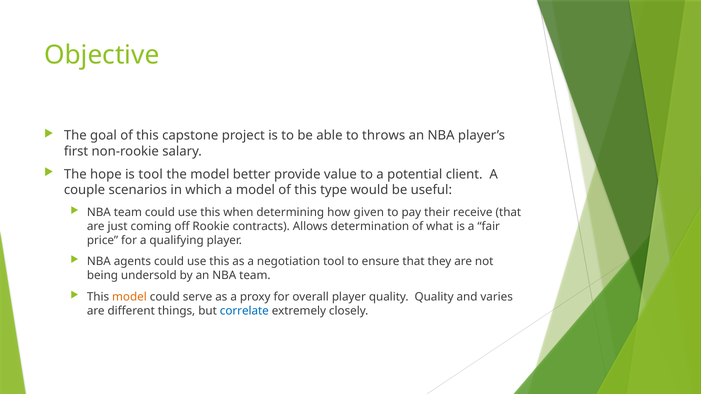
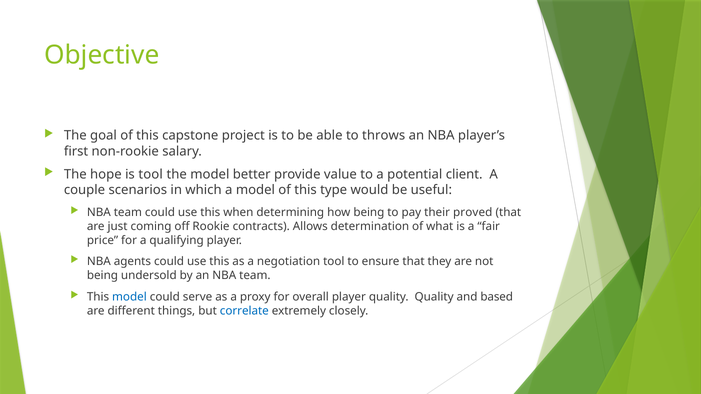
how given: given -> being
receive: receive -> proved
model at (129, 297) colour: orange -> blue
varies: varies -> based
